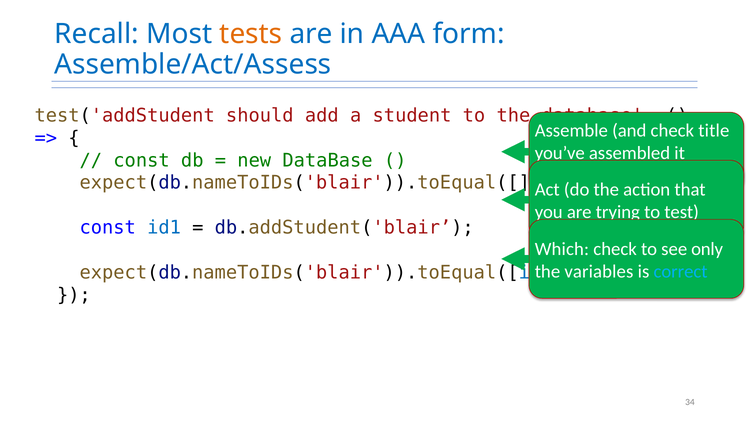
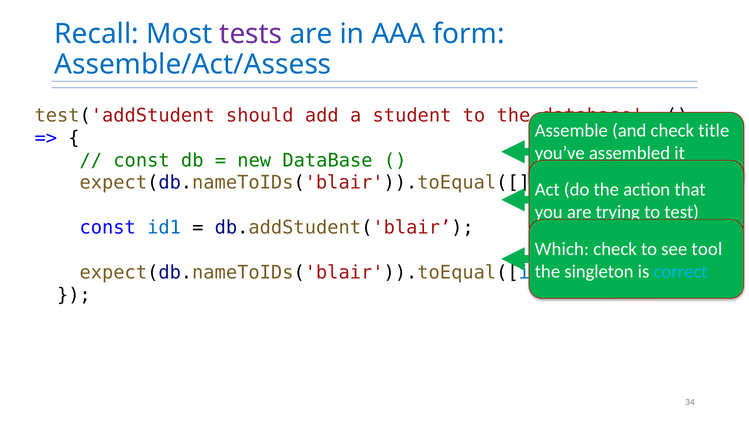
tests colour: orange -> purple
only: only -> tool
variables: variables -> singleton
